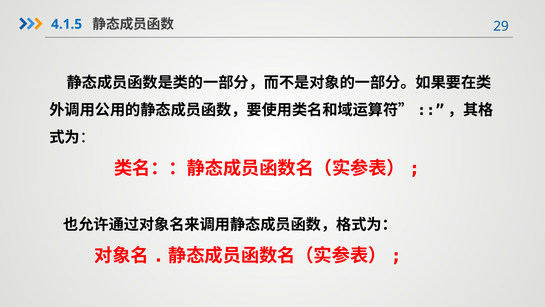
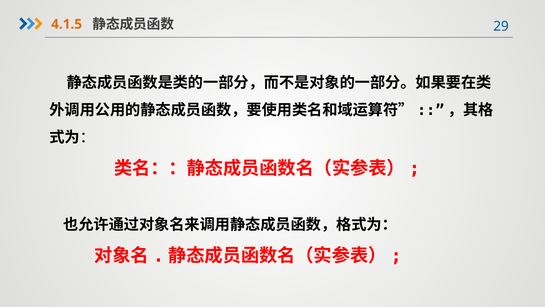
4.1.5 colour: blue -> orange
